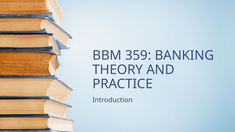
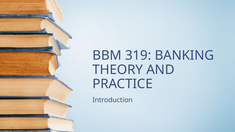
359: 359 -> 319
